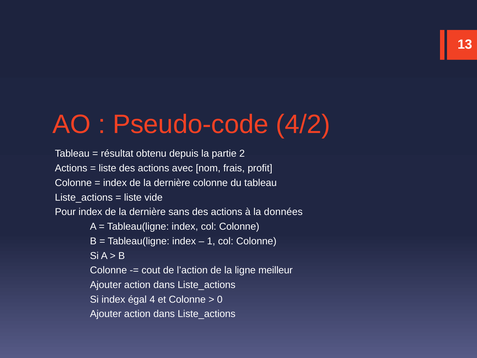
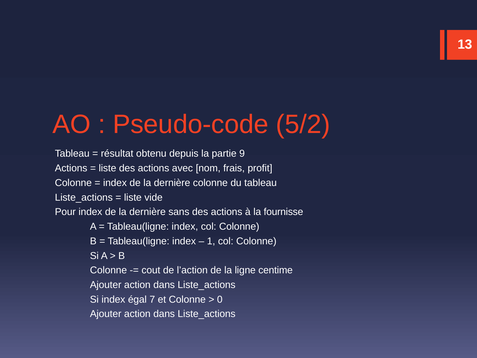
4/2: 4/2 -> 5/2
2: 2 -> 9
données: données -> fournisse
meilleur: meilleur -> centime
4: 4 -> 7
